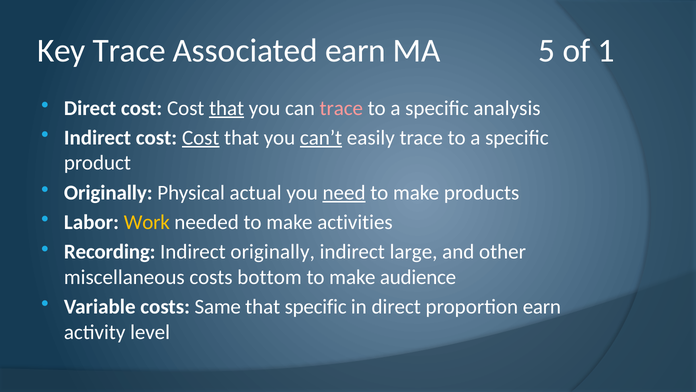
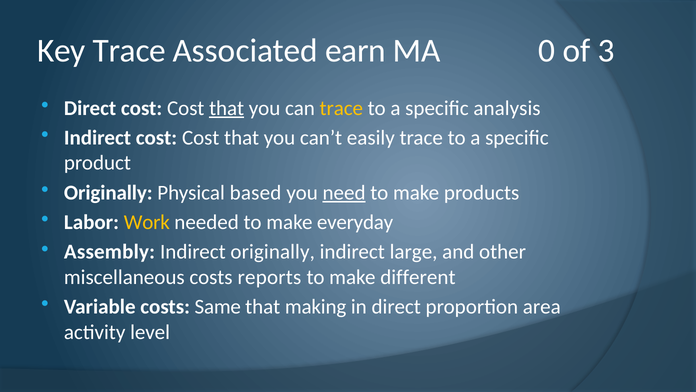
5: 5 -> 0
1: 1 -> 3
trace at (341, 108) colour: pink -> yellow
Cost at (201, 138) underline: present -> none
can’t underline: present -> none
actual: actual -> based
activities: activities -> everyday
Recording: Recording -> Assembly
bottom: bottom -> reports
audience: audience -> different
that specific: specific -> making
proportion earn: earn -> area
